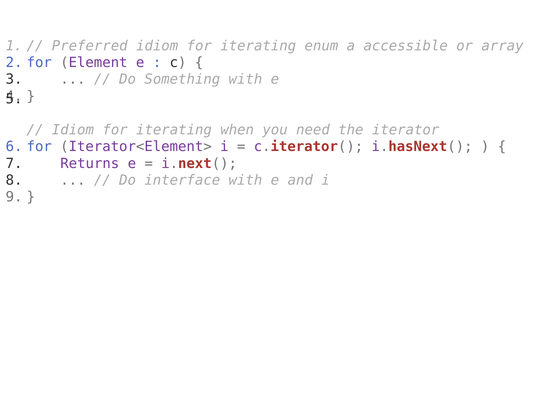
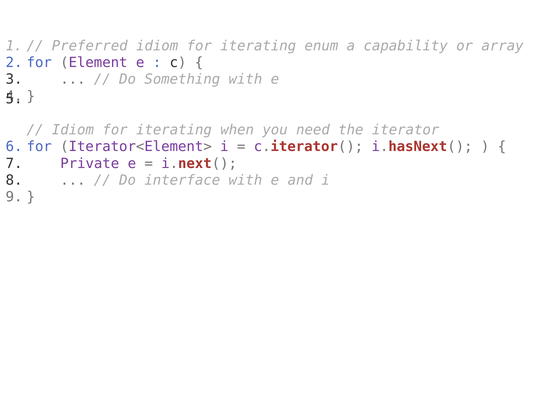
accessible: accessible -> capability
Returns: Returns -> Private
